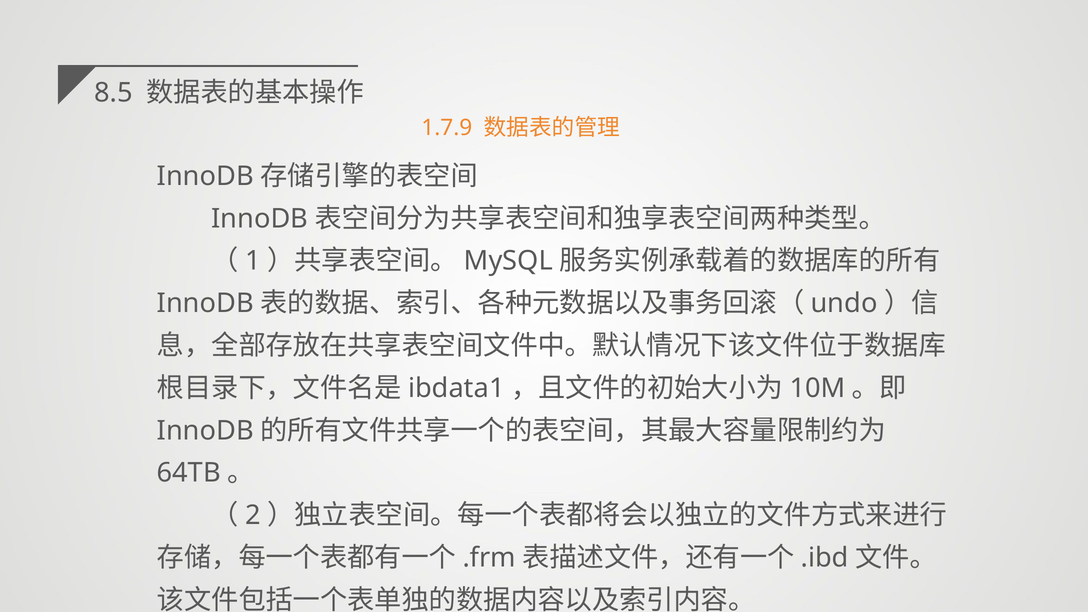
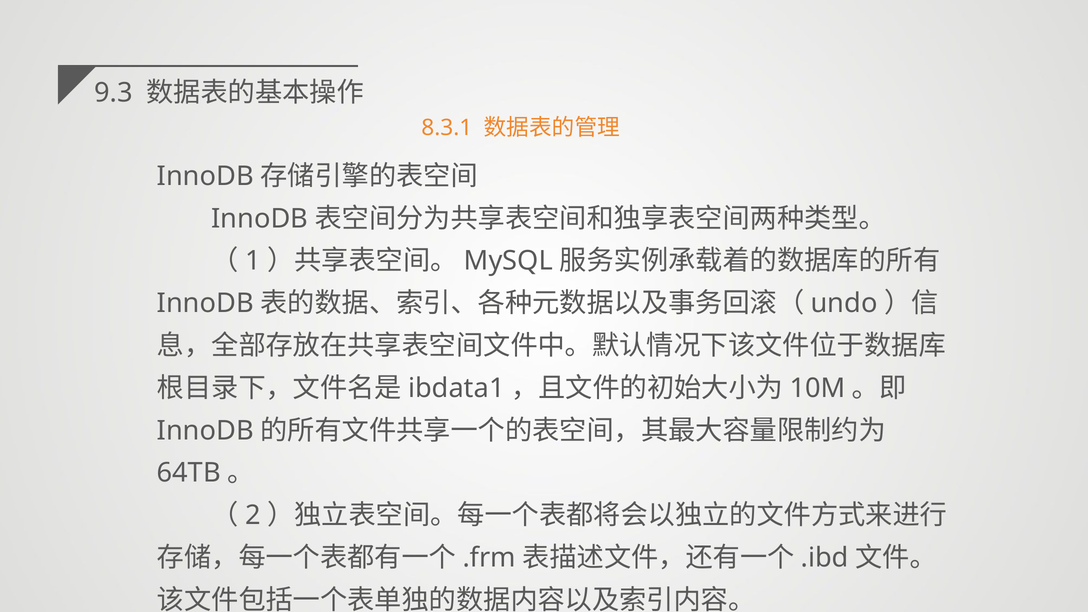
8.5: 8.5 -> 9.3
1.7.9: 1.7.9 -> 8.3.1
